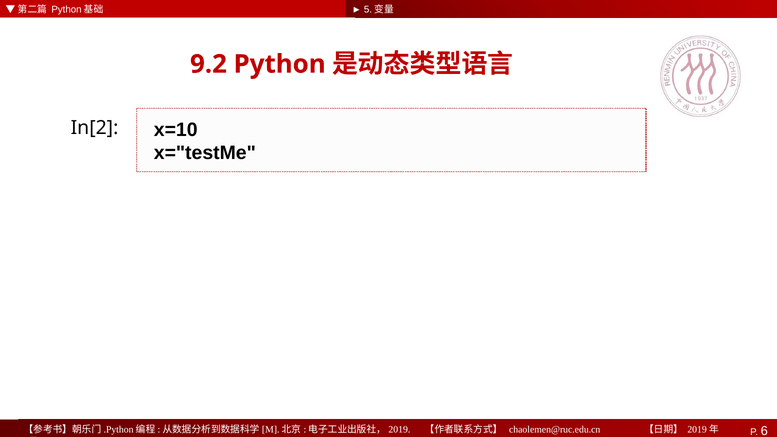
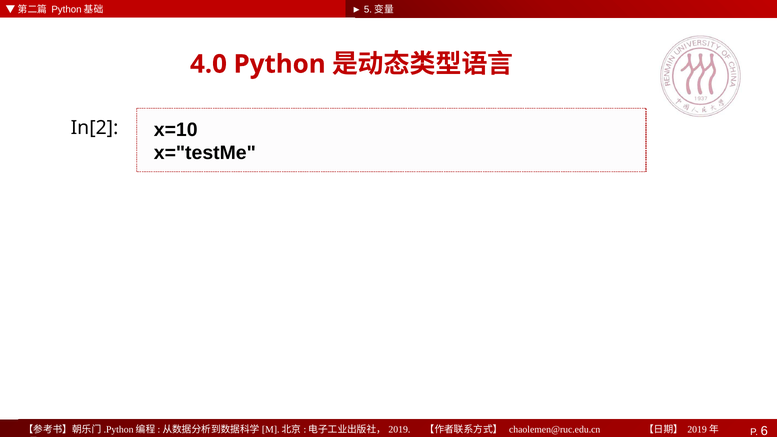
9.2: 9.2 -> 4.0
